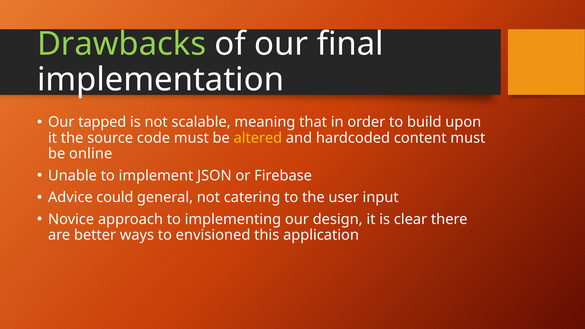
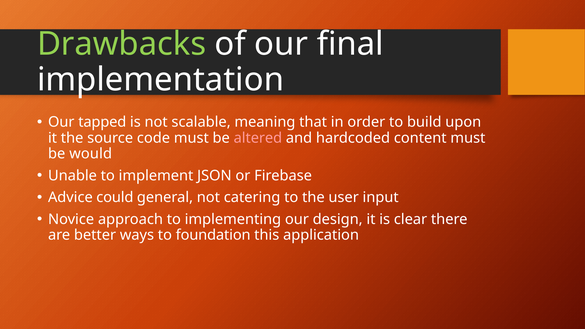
altered colour: yellow -> pink
online: online -> would
envisioned: envisioned -> foundation
